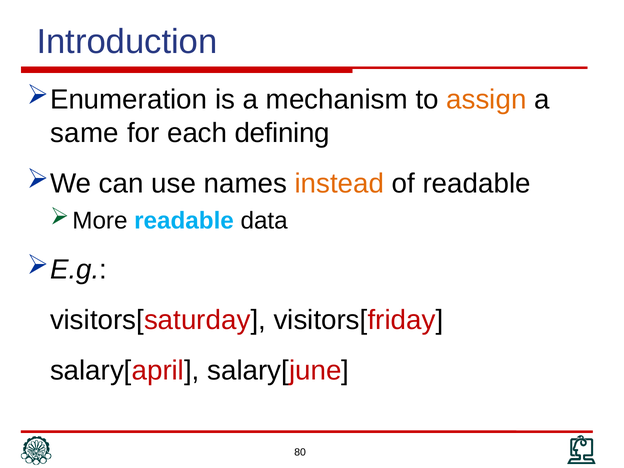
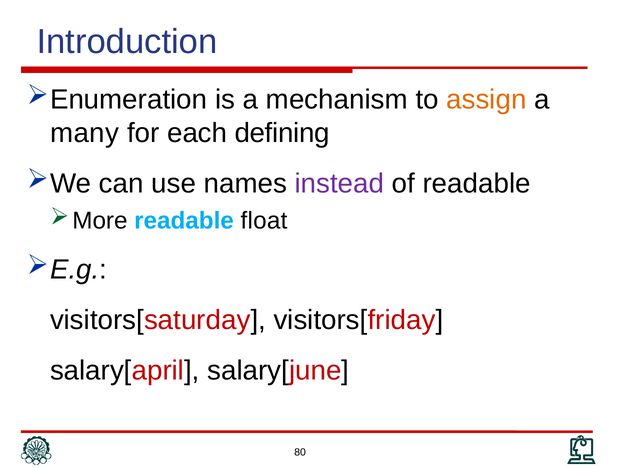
same: same -> many
instead colour: orange -> purple
data: data -> float
